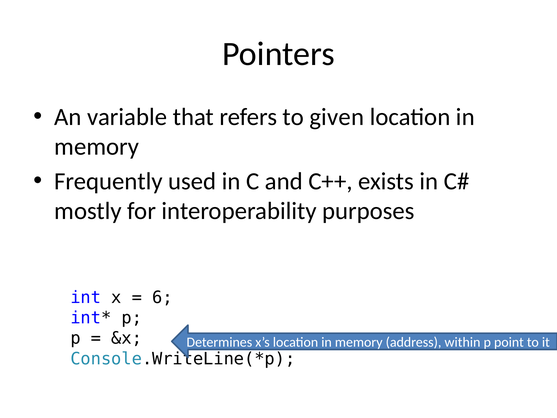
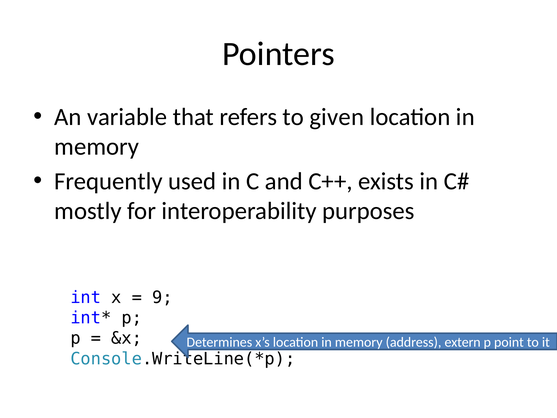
6: 6 -> 9
within: within -> extern
